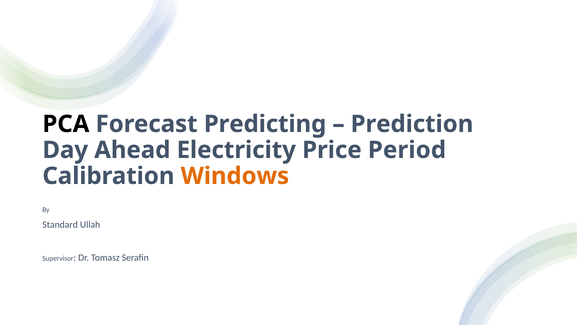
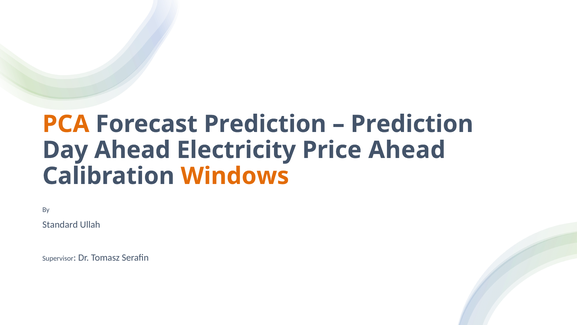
PCA colour: black -> orange
Forecast Predicting: Predicting -> Prediction
Price Period: Period -> Ahead
